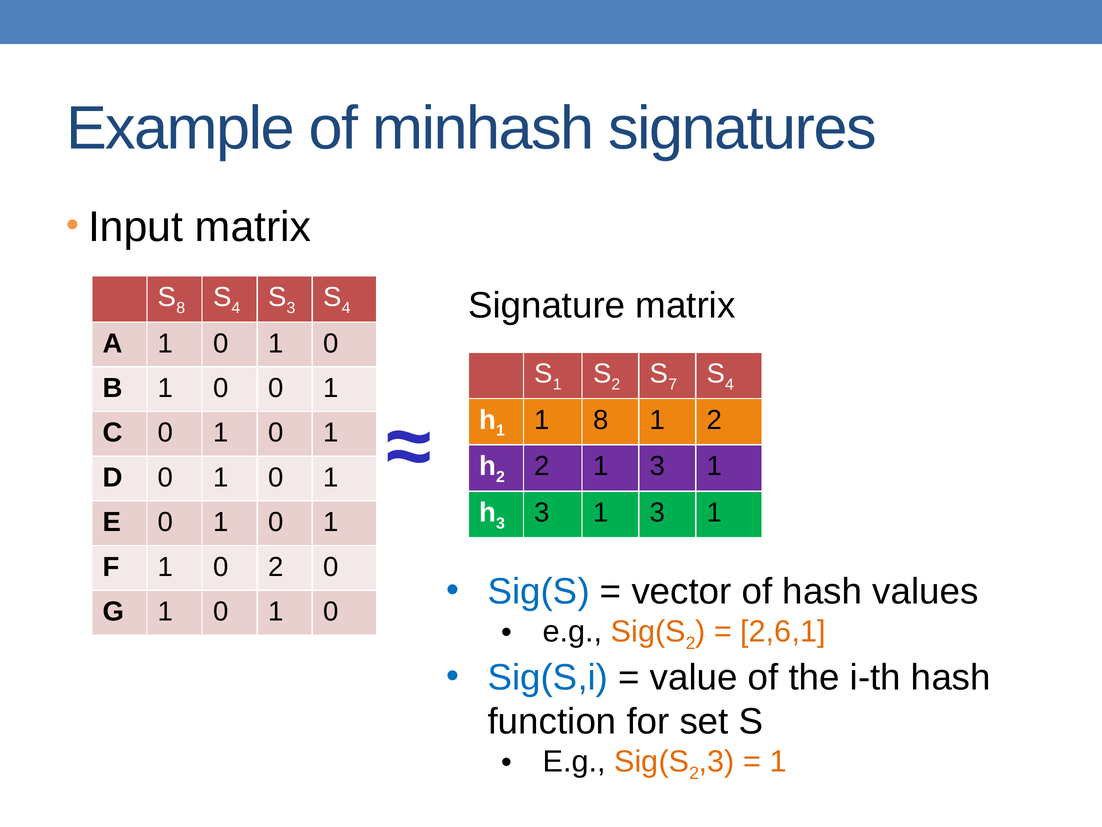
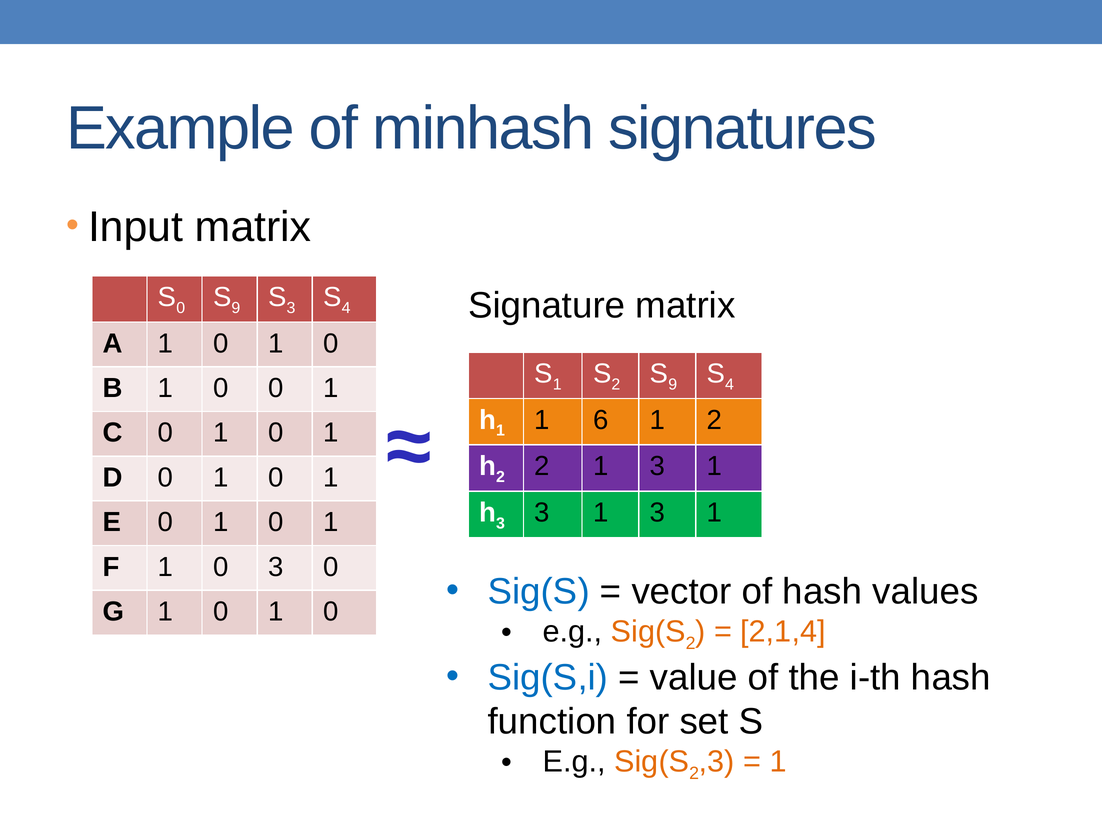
S 8: 8 -> 0
4 at (236, 308): 4 -> 9
2 S 7: 7 -> 9
1 8: 8 -> 6
0 2: 2 -> 3
2,6,1: 2,6,1 -> 2,1,4
